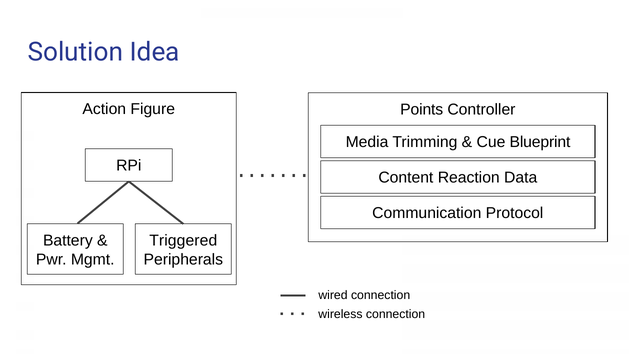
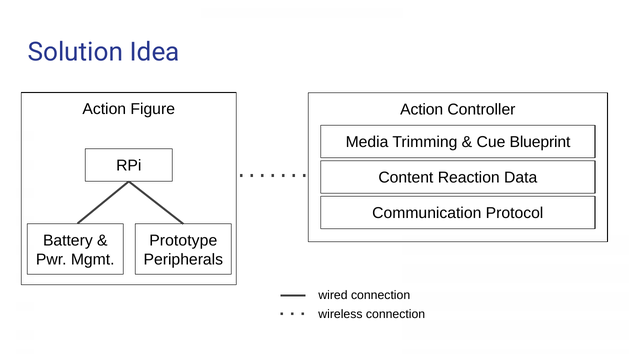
Points at (422, 109): Points -> Action
Triggered: Triggered -> Prototype
